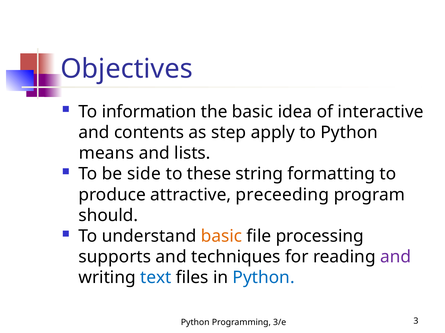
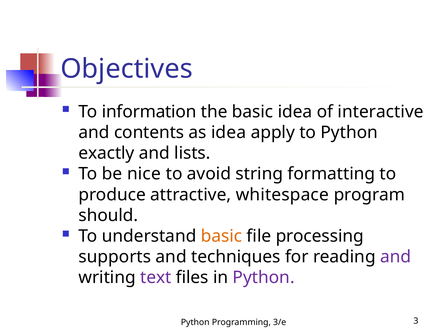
as step: step -> idea
means: means -> exactly
side: side -> nice
these: these -> avoid
preceeding: preceeding -> whitespace
text colour: blue -> purple
Python at (264, 278) colour: blue -> purple
